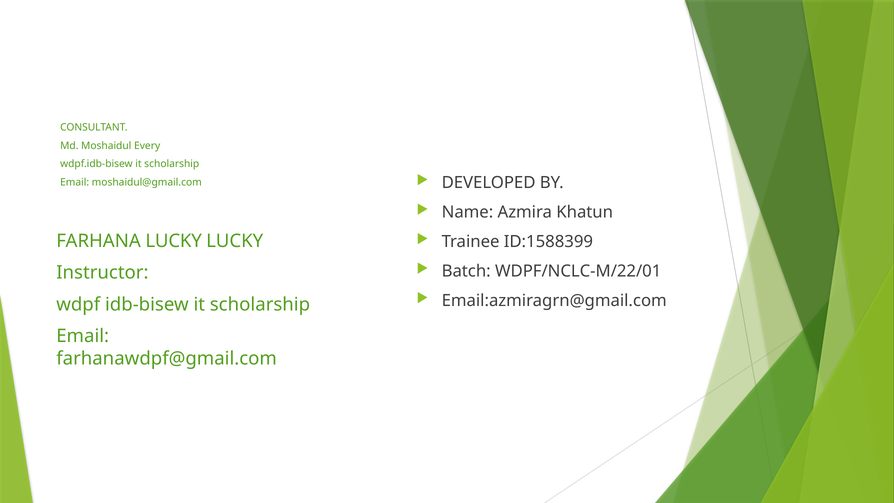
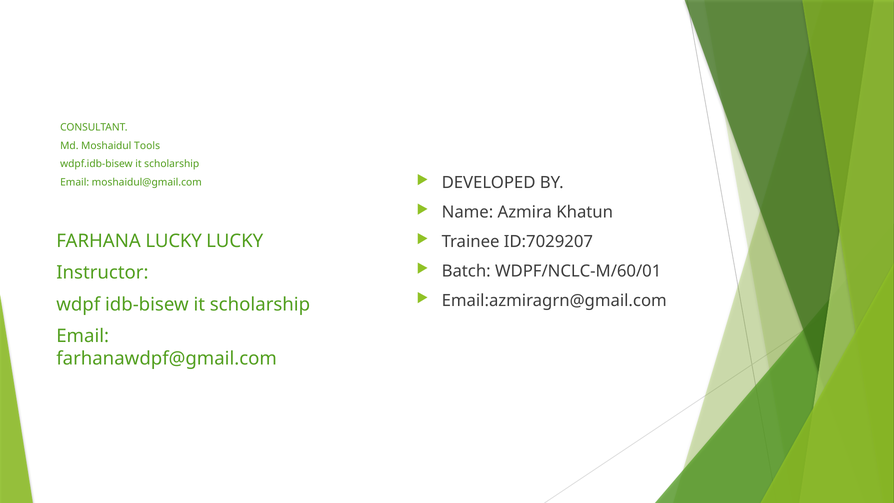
Every: Every -> Tools
ID:1588399: ID:1588399 -> ID:7029207
WDPF/NCLC-M/22/01: WDPF/NCLC-M/22/01 -> WDPF/NCLC-M/60/01
